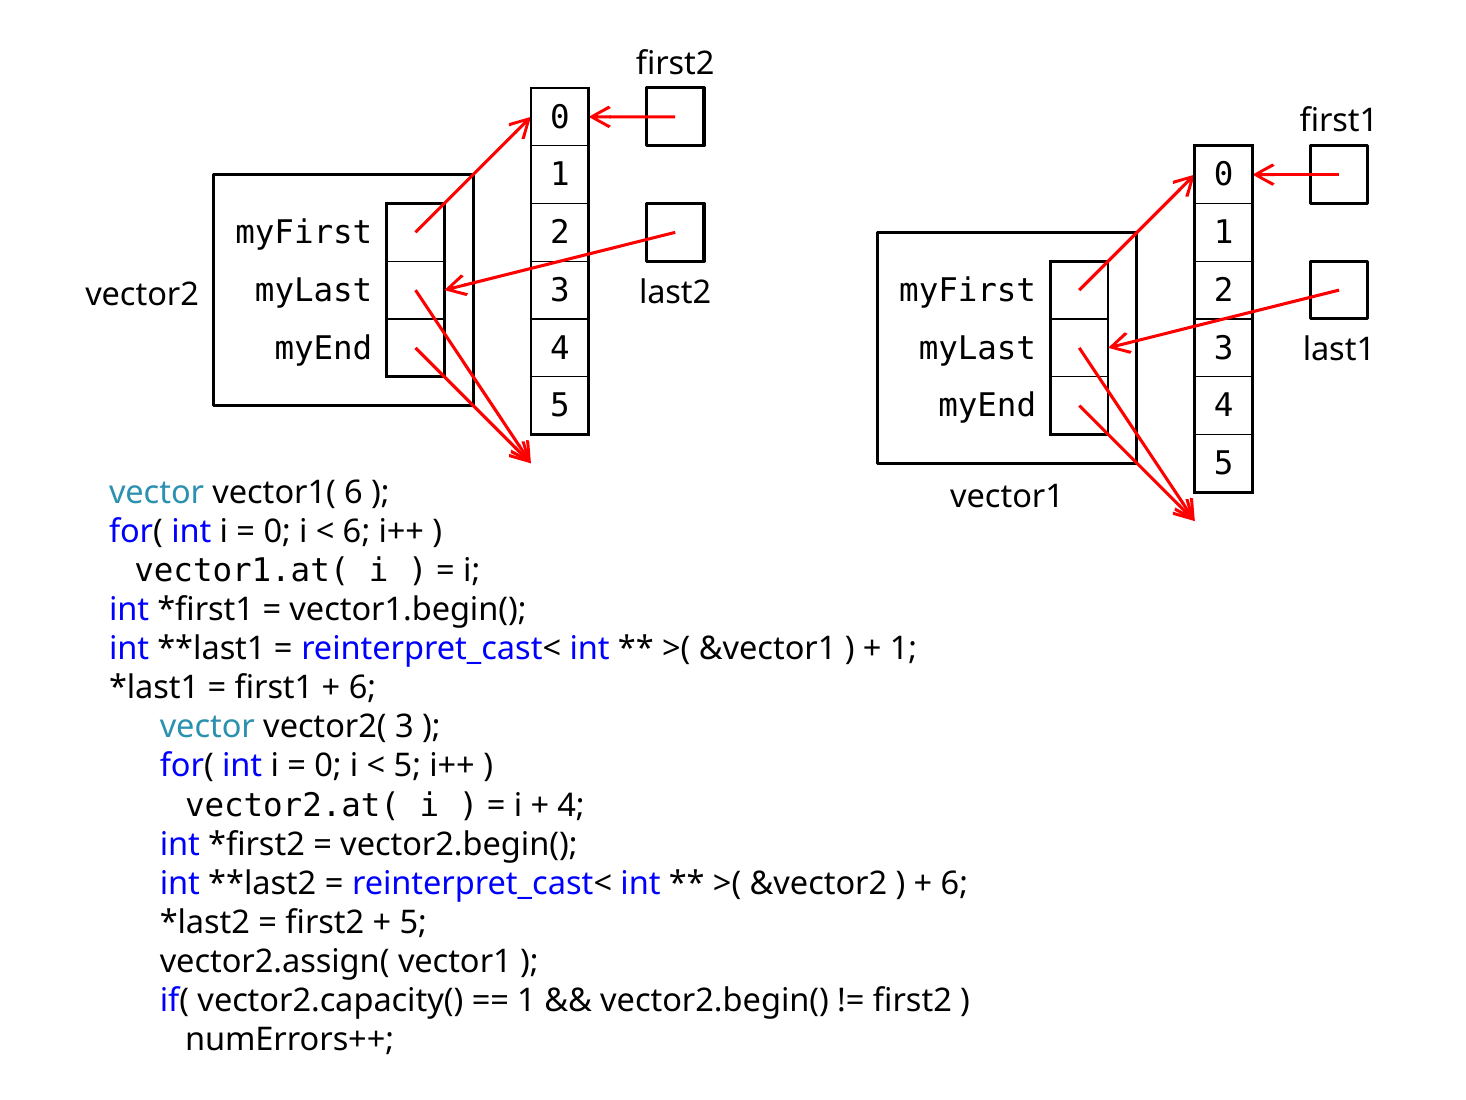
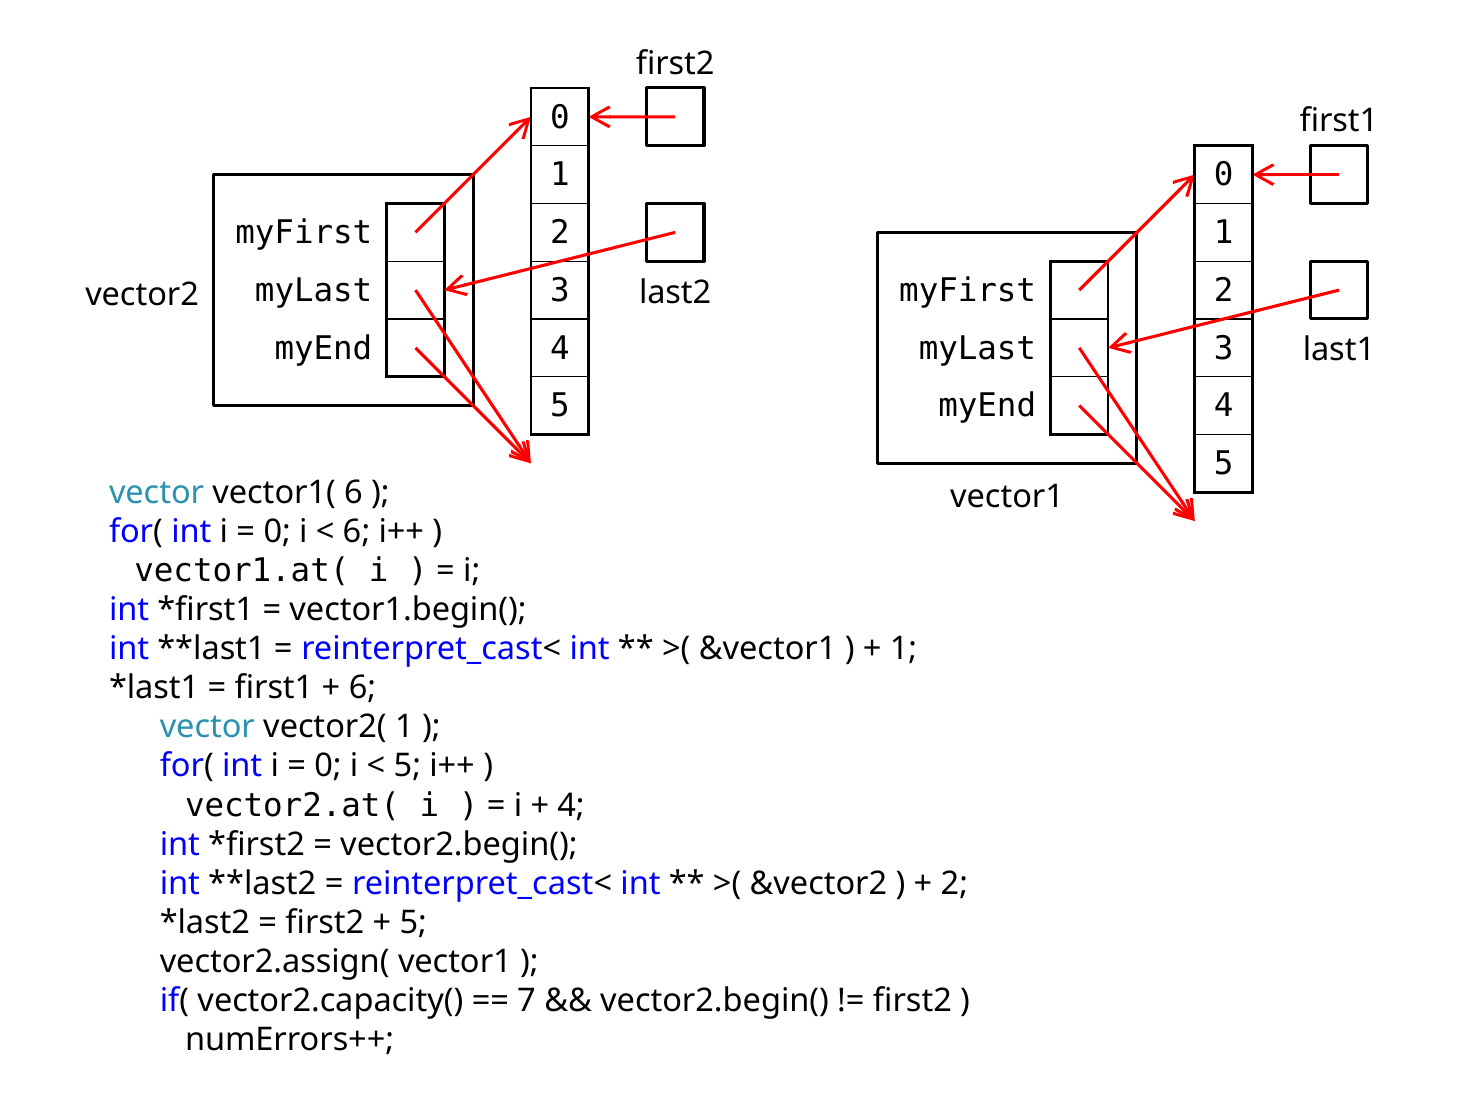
vector2( 3: 3 -> 1
6 at (954, 883): 6 -> 2
1 at (527, 1000): 1 -> 7
